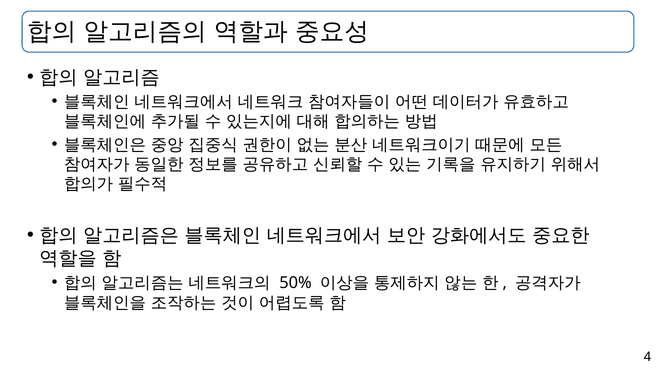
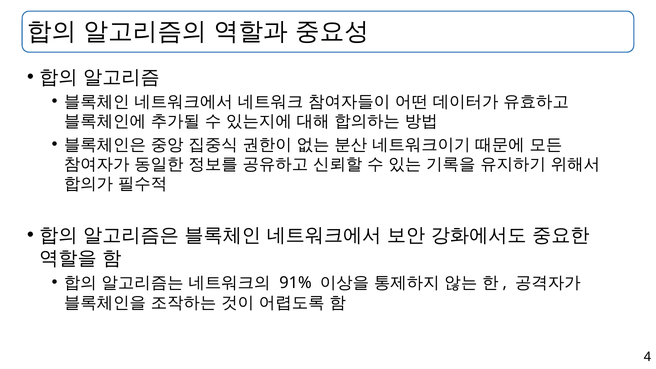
50%: 50% -> 91%
